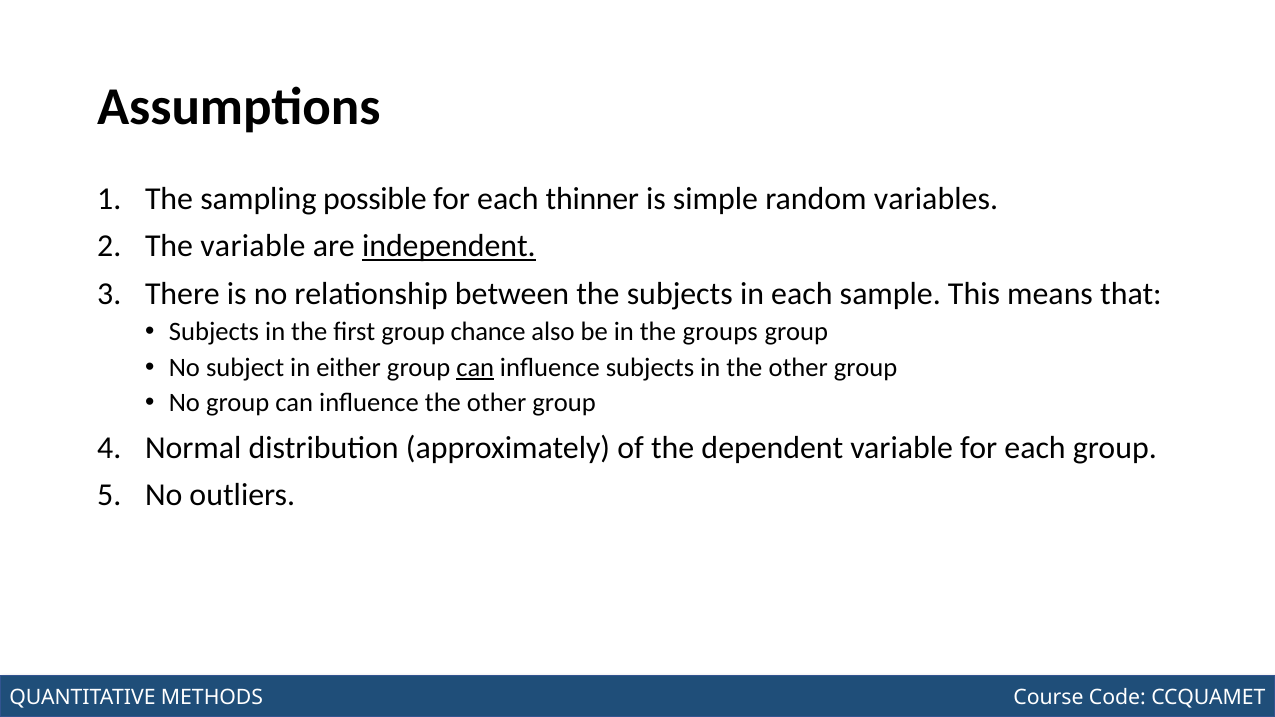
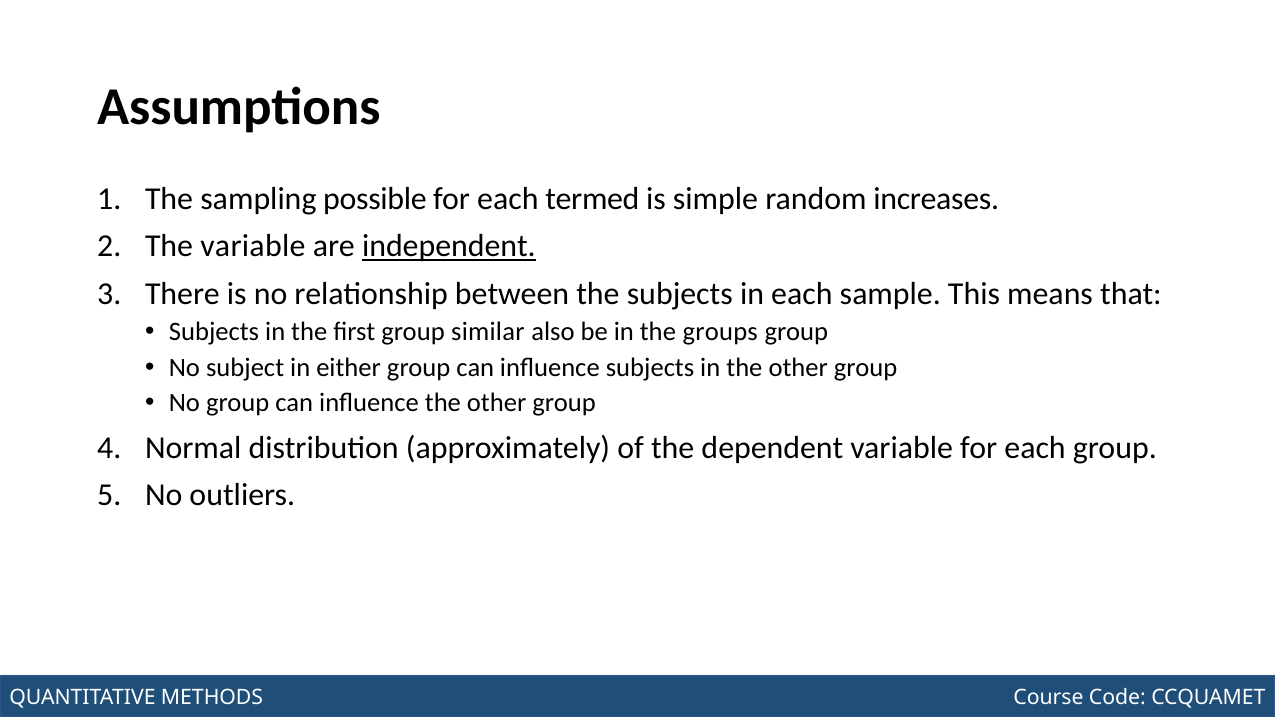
thinner: thinner -> termed
variables: variables -> increases
chance: chance -> similar
can at (475, 368) underline: present -> none
